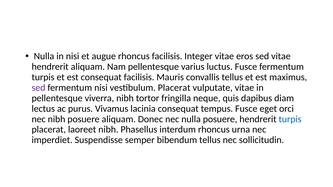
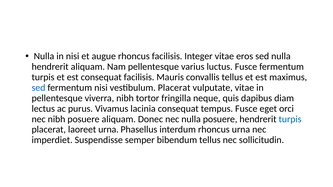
sed vitae: vitae -> nulla
sed at (38, 88) colour: purple -> blue
laoreet nibh: nibh -> urna
